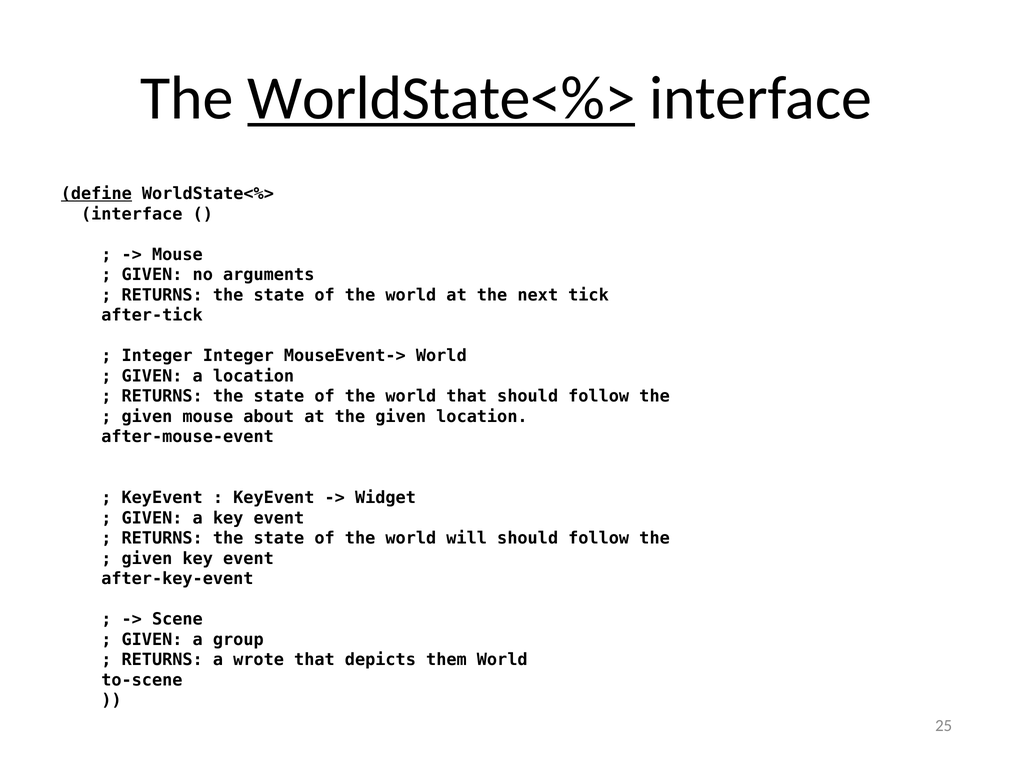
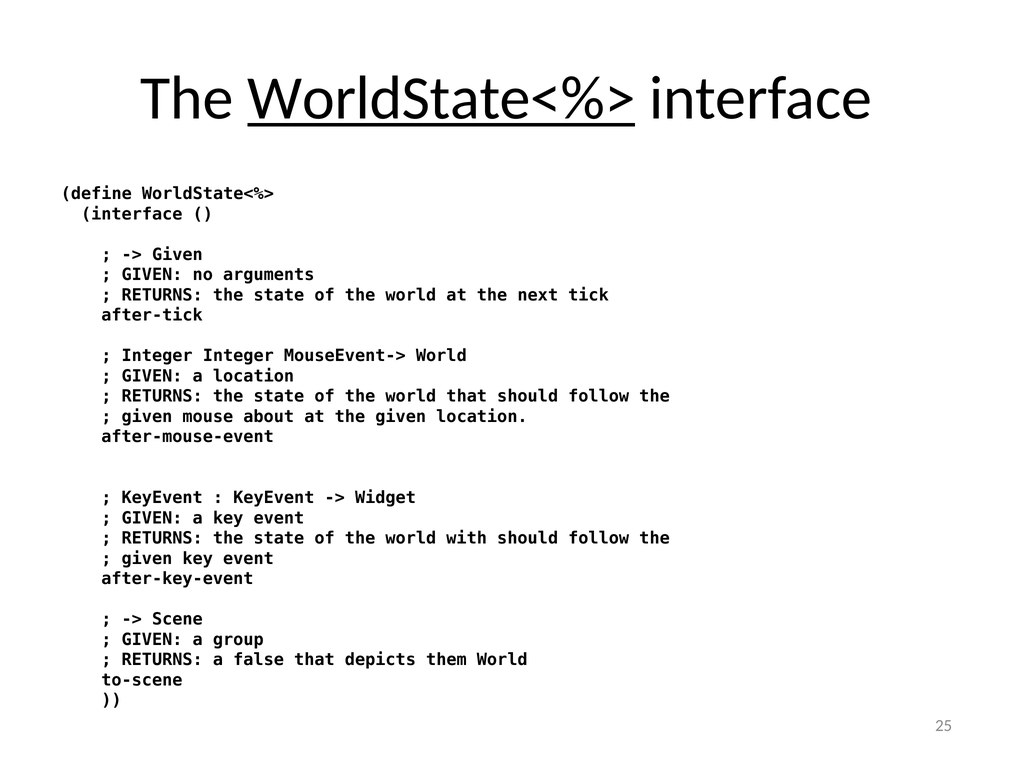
define underline: present -> none
Mouse at (177, 254): Mouse -> Given
will: will -> with
wrote: wrote -> false
